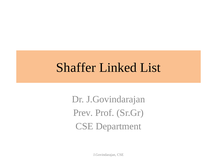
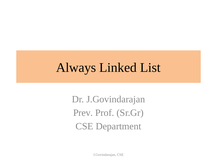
Shaffer: Shaffer -> Always
